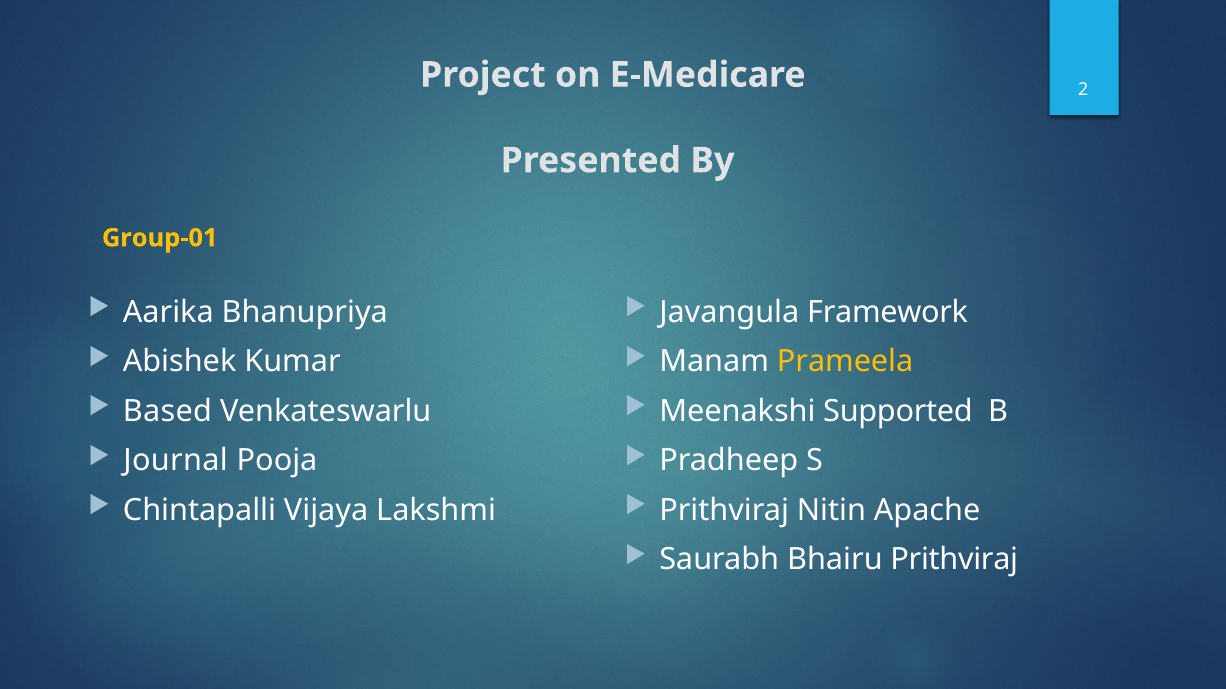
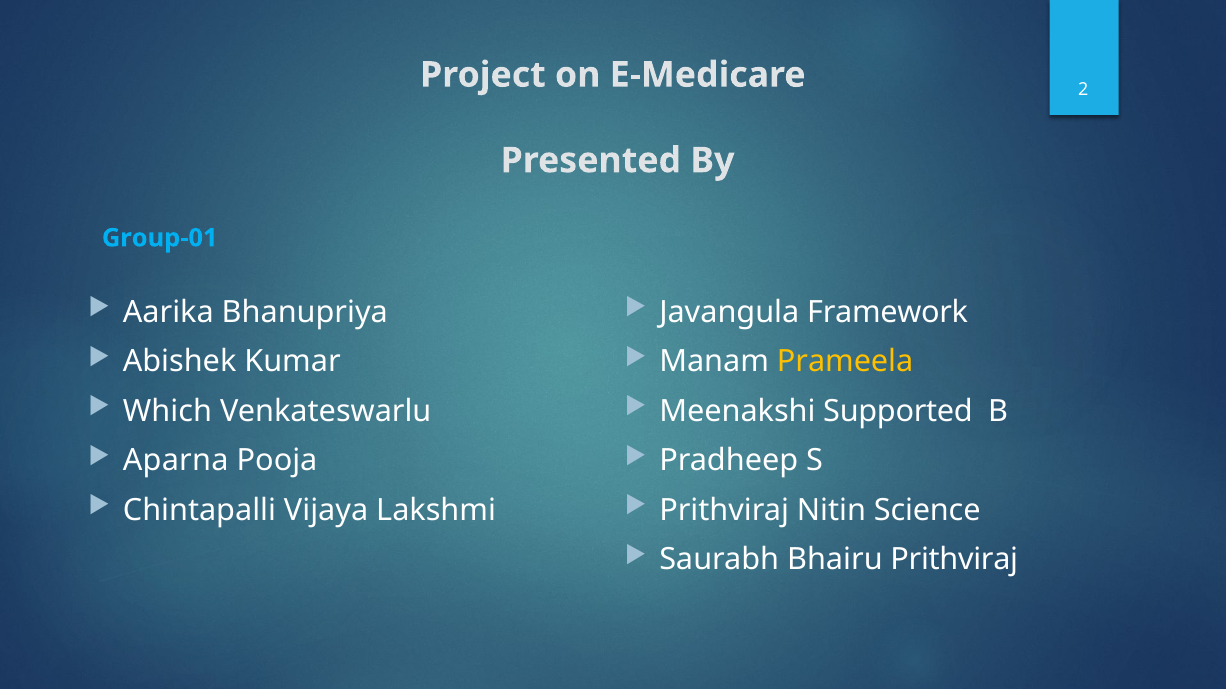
Group-01 colour: yellow -> light blue
Based: Based -> Which
Journal: Journal -> Aparna
Apache: Apache -> Science
